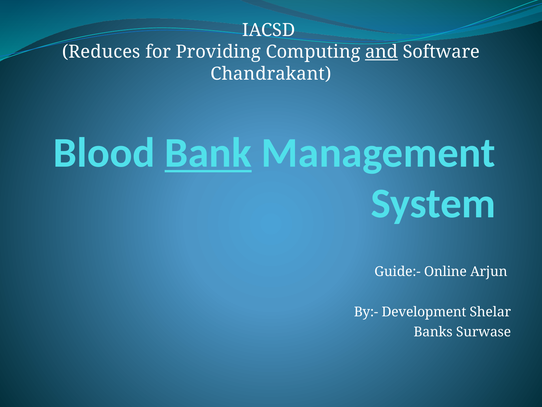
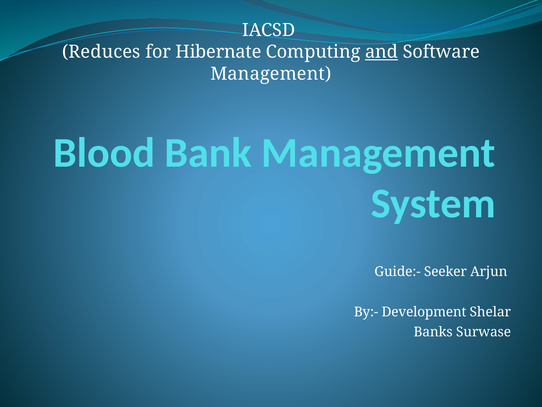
Providing: Providing -> Hibernate
Chandrakant at (271, 74): Chandrakant -> Management
Bank underline: present -> none
Online: Online -> Seeker
